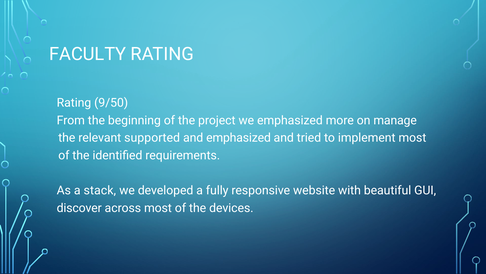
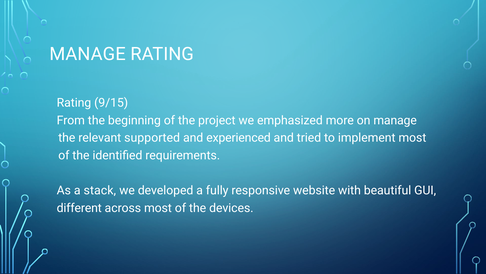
FACULTY at (88, 54): FACULTY -> MANAGE
9/50: 9/50 -> 9/15
and emphasized: emphasized -> experienced
discover: discover -> different
